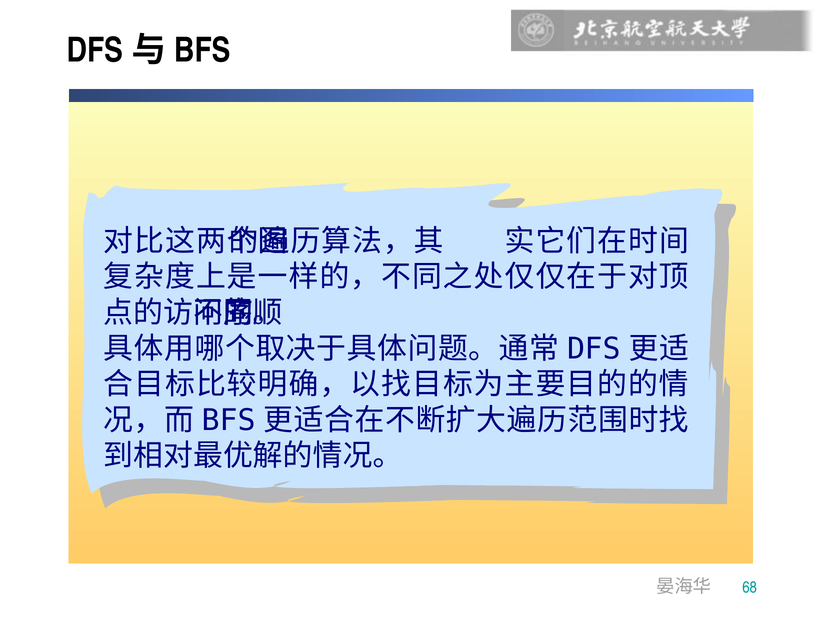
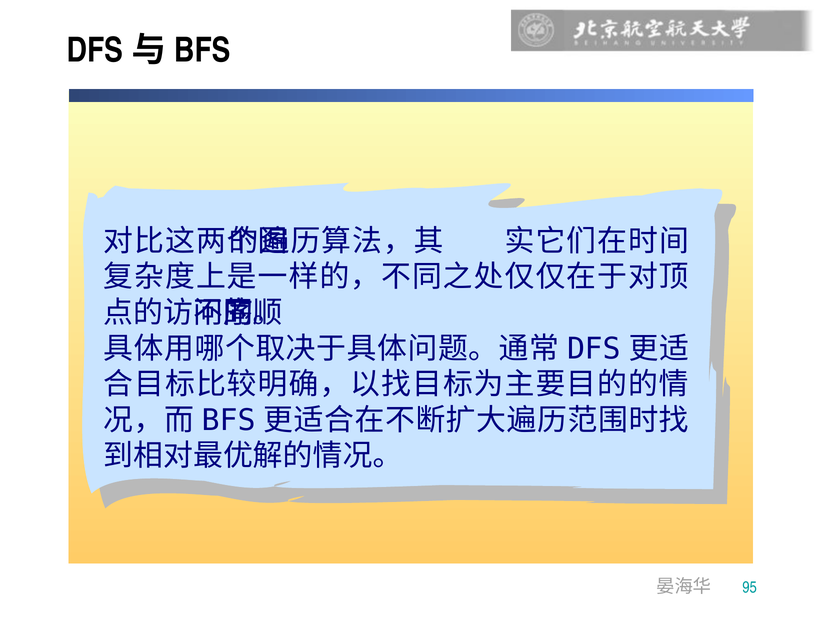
68: 68 -> 95
